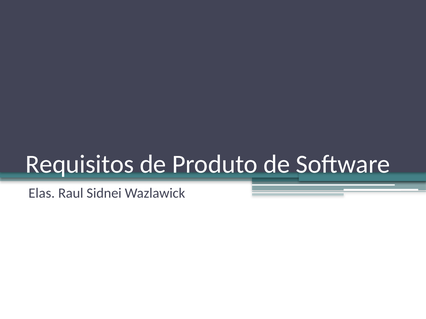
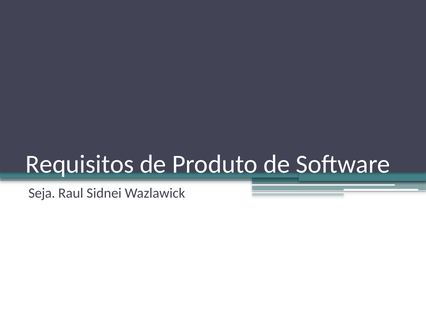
Elas: Elas -> Seja
